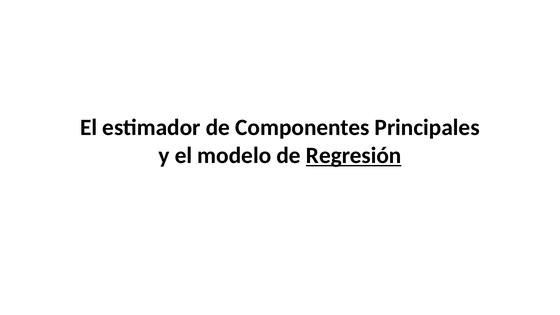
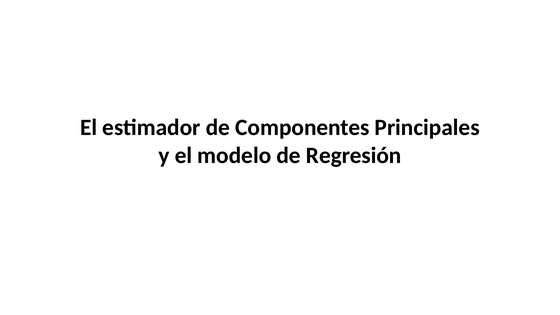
Regresión underline: present -> none
